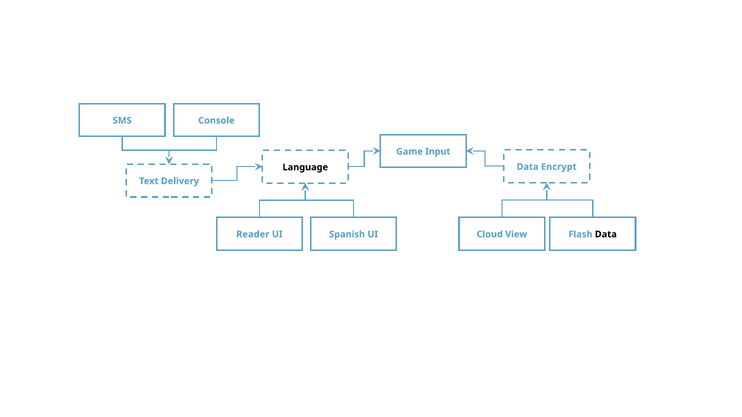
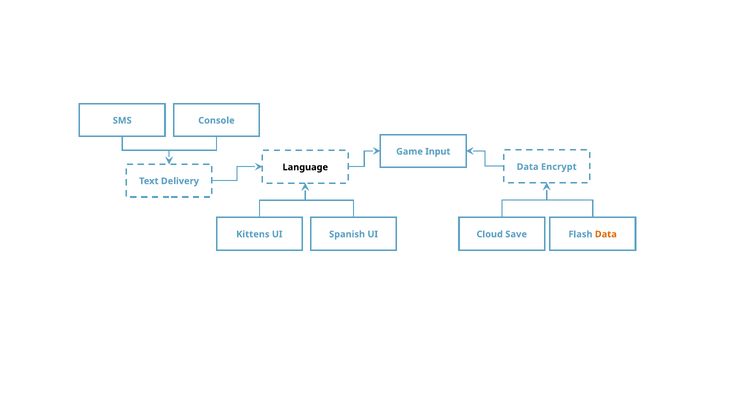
Reader: Reader -> Kittens
View: View -> Save
Data at (606, 234) colour: black -> orange
